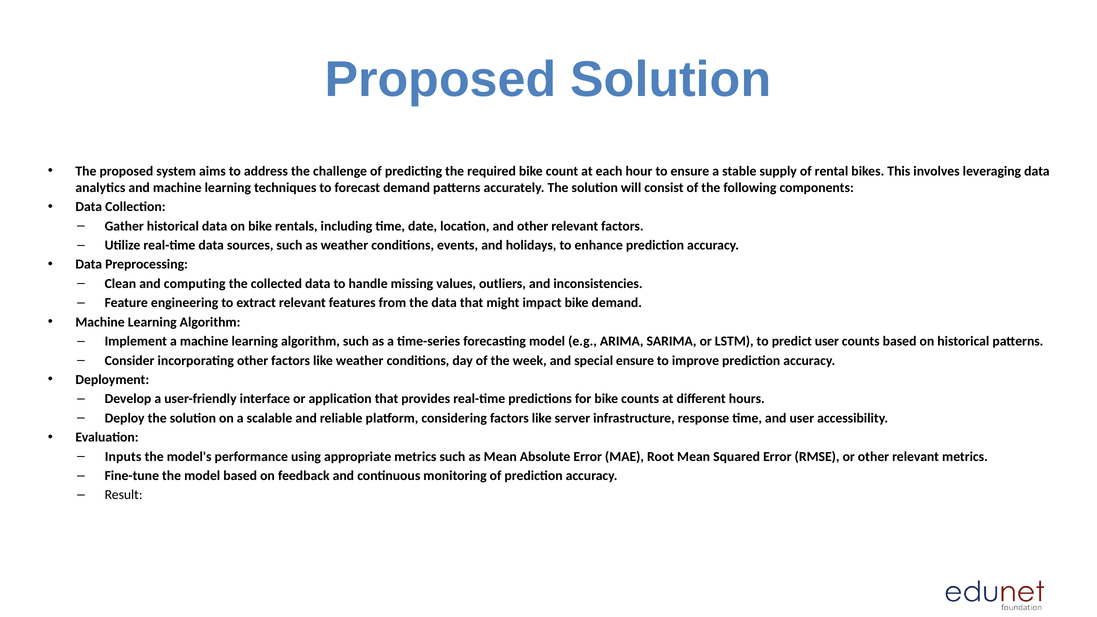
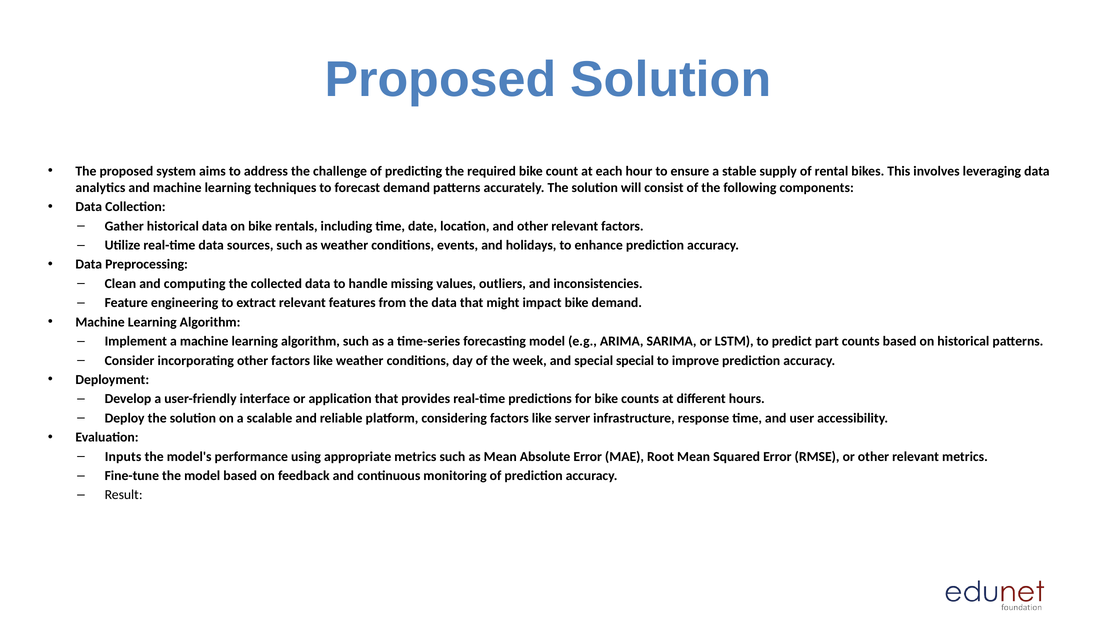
predict user: user -> part
special ensure: ensure -> special
